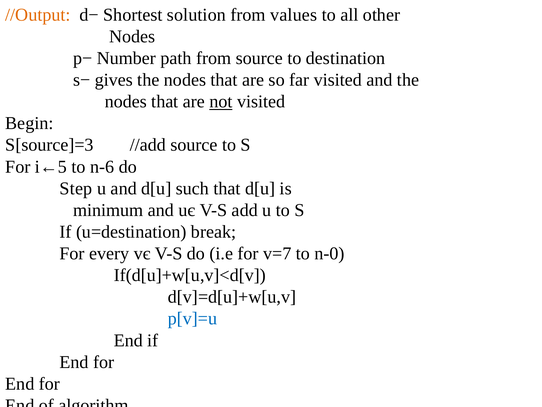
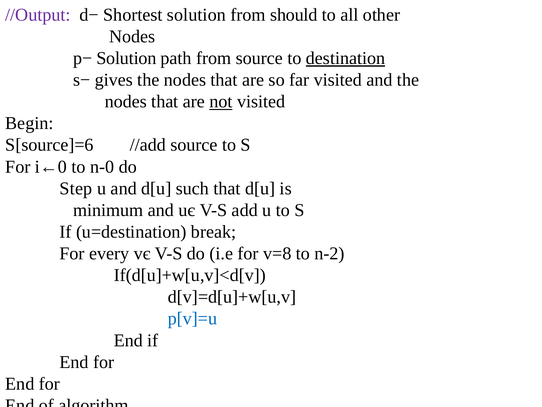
//Output colour: orange -> purple
values: values -> should
p− Number: Number -> Solution
destination underline: none -> present
S[source]=3: S[source]=3 -> S[source]=6
i←5: i←5 -> i←0
n-6: n-6 -> n-0
v=7: v=7 -> v=8
n-0: n-0 -> n-2
